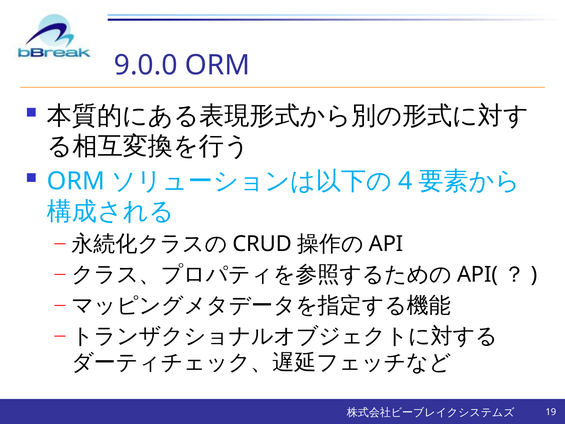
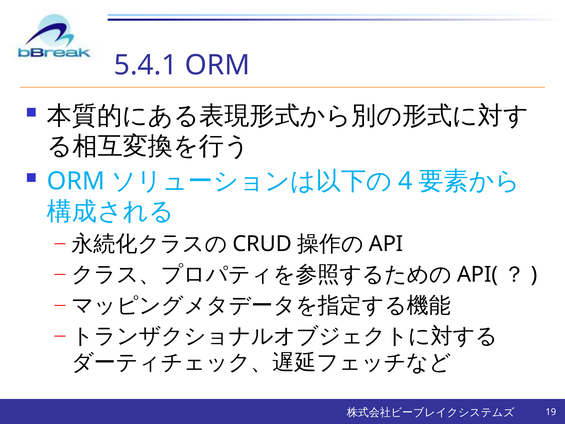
9.0.0: 9.0.0 -> 5.4.1
